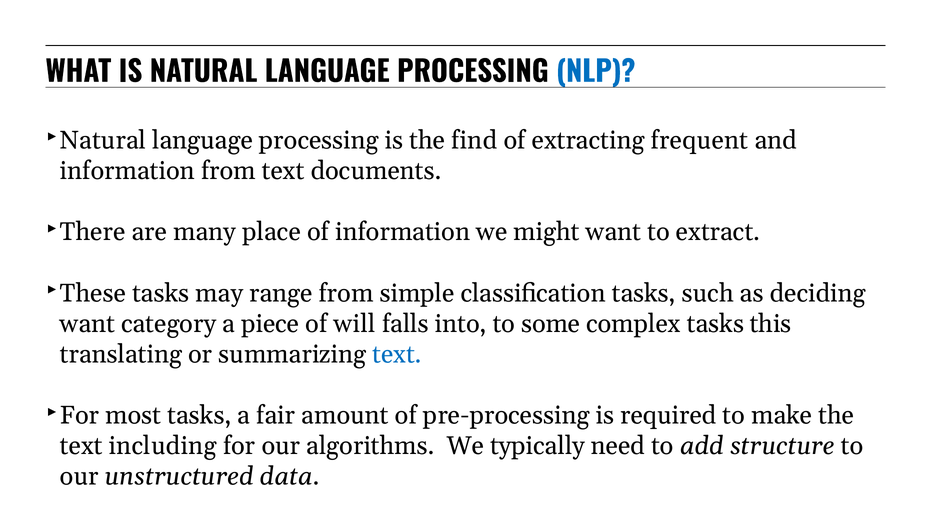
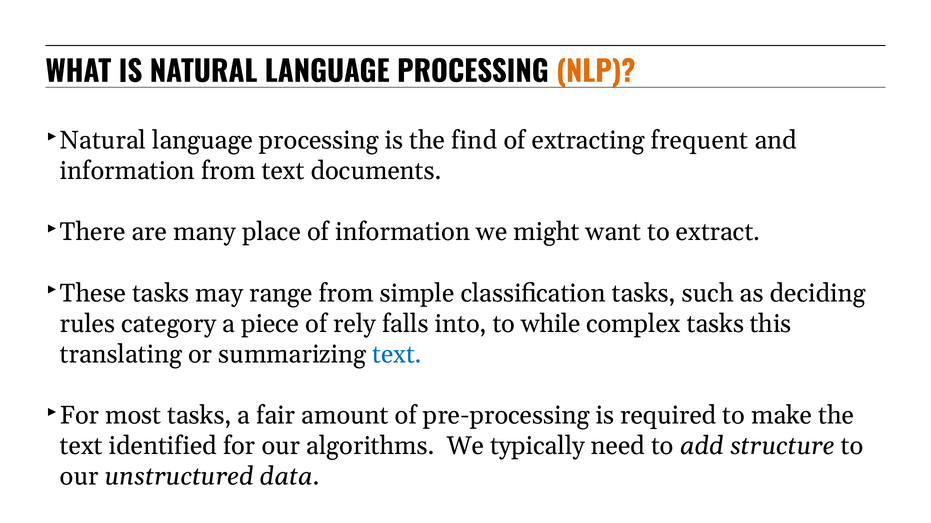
NLP colour: blue -> orange
want at (88, 324): want -> rules
will: will -> rely
some: some -> while
including: including -> identified
